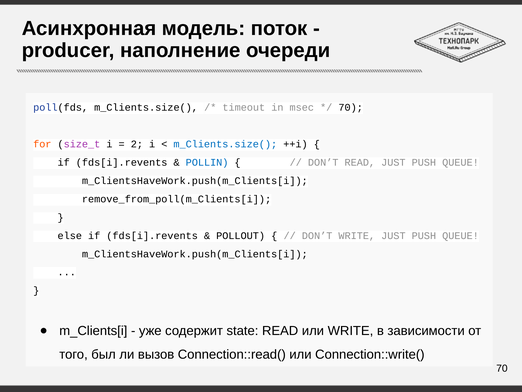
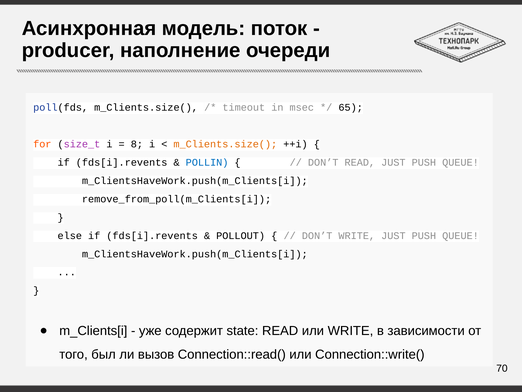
70 at (351, 108): 70 -> 65
2: 2 -> 8
m_Clients.size( at (225, 144) colour: blue -> orange
